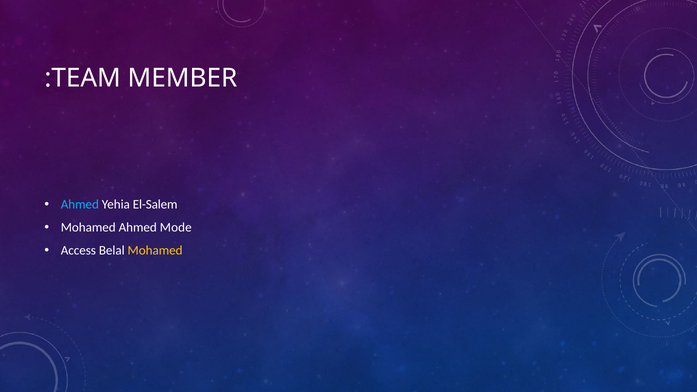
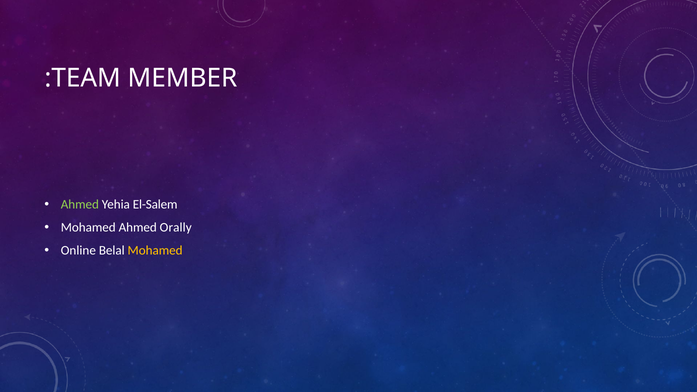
Ahmed at (80, 205) colour: light blue -> light green
Mode: Mode -> Orally
Access: Access -> Online
